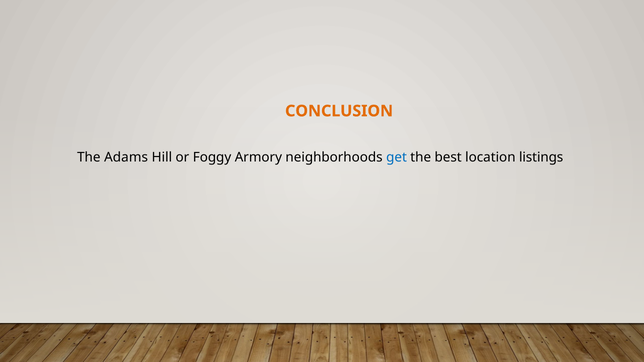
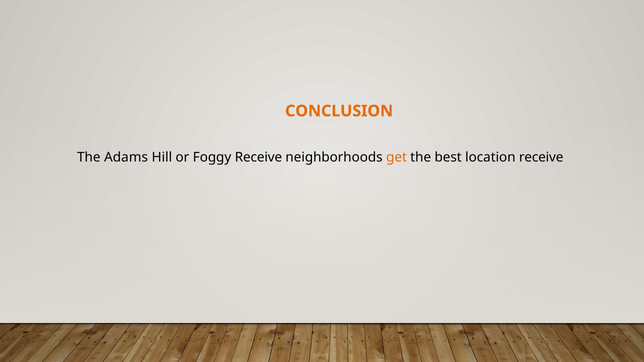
Foggy Armory: Armory -> Receive
get colour: blue -> orange
location listings: listings -> receive
